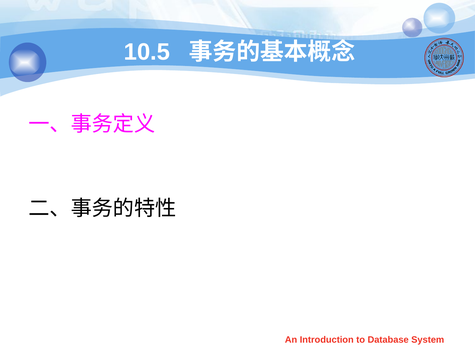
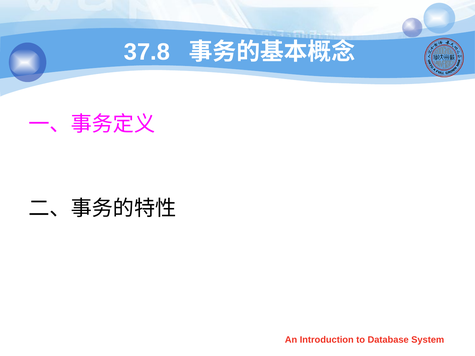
10.5: 10.5 -> 37.8
